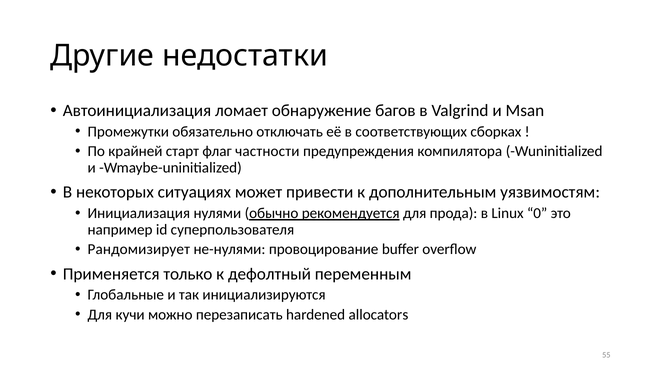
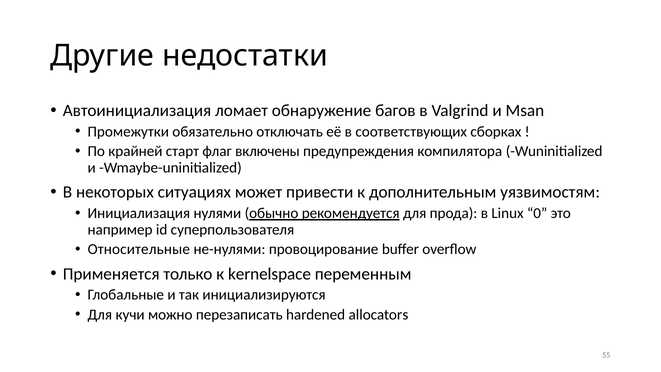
частности: частности -> включены
Рандомизирует: Рандомизирует -> Относительные
дефолтный: дефолтный -> kernelspace
